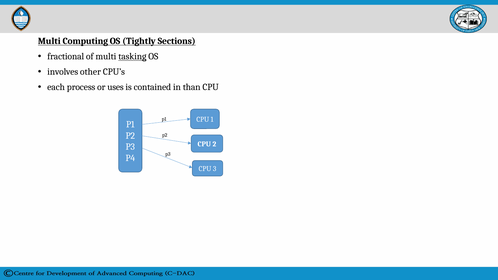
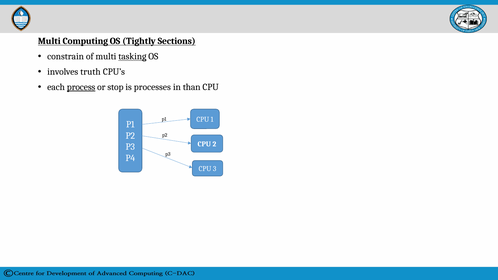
fractional: fractional -> constrain
other: other -> truth
process underline: none -> present
uses: uses -> stop
contained: contained -> processes
